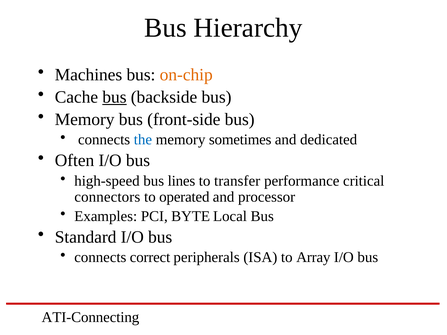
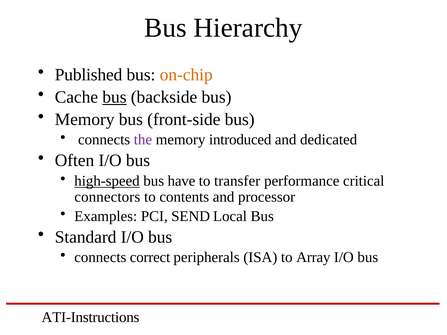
Machines: Machines -> Published
the colour: blue -> purple
sometimes: sometimes -> introduced
high-speed underline: none -> present
lines: lines -> have
operated: operated -> contents
BYTE: BYTE -> SEND
ATI-Connecting: ATI-Connecting -> ATI-Instructions
